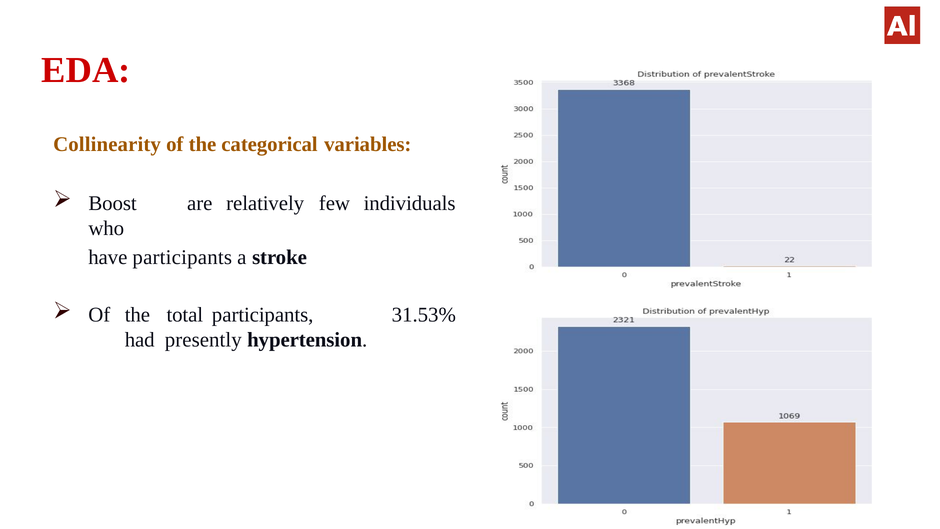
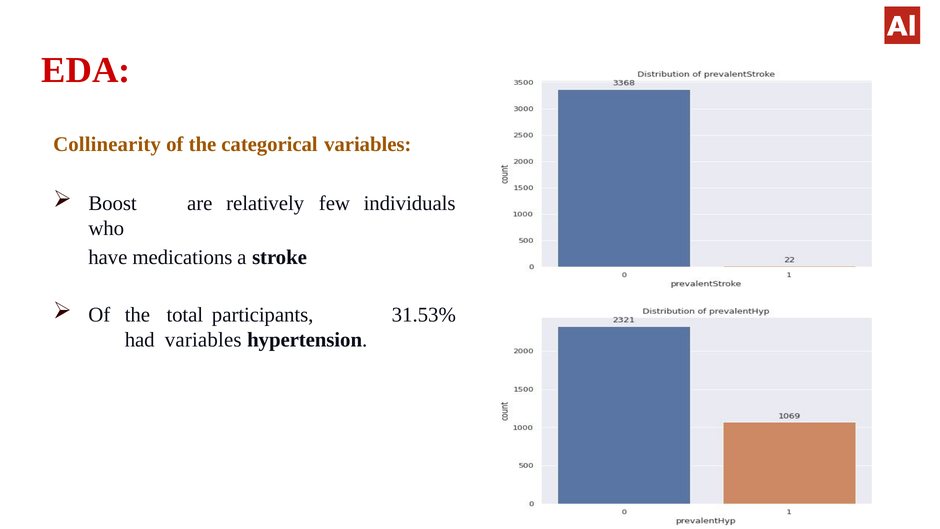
have participants: participants -> medications
had presently: presently -> variables
